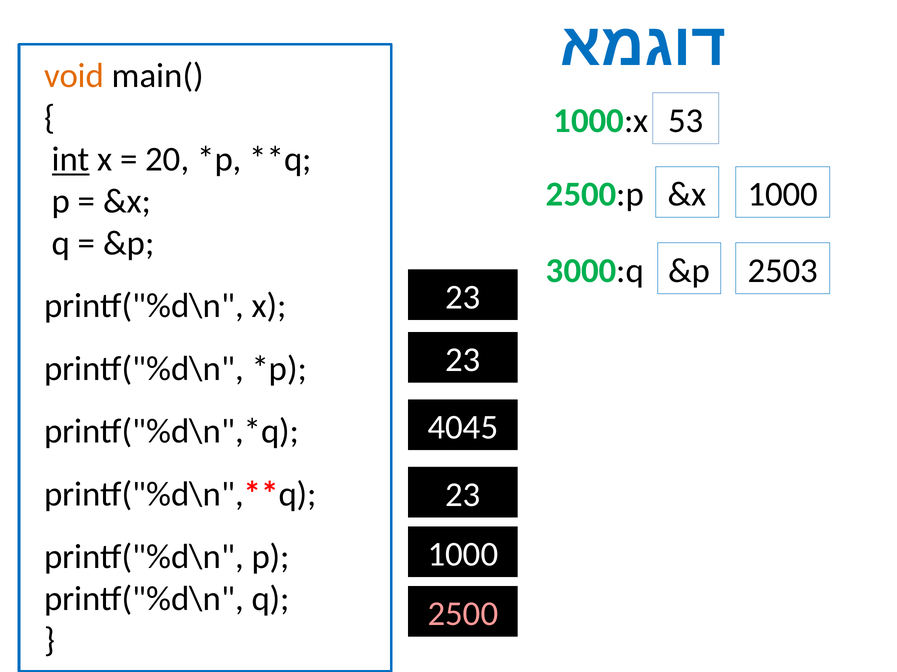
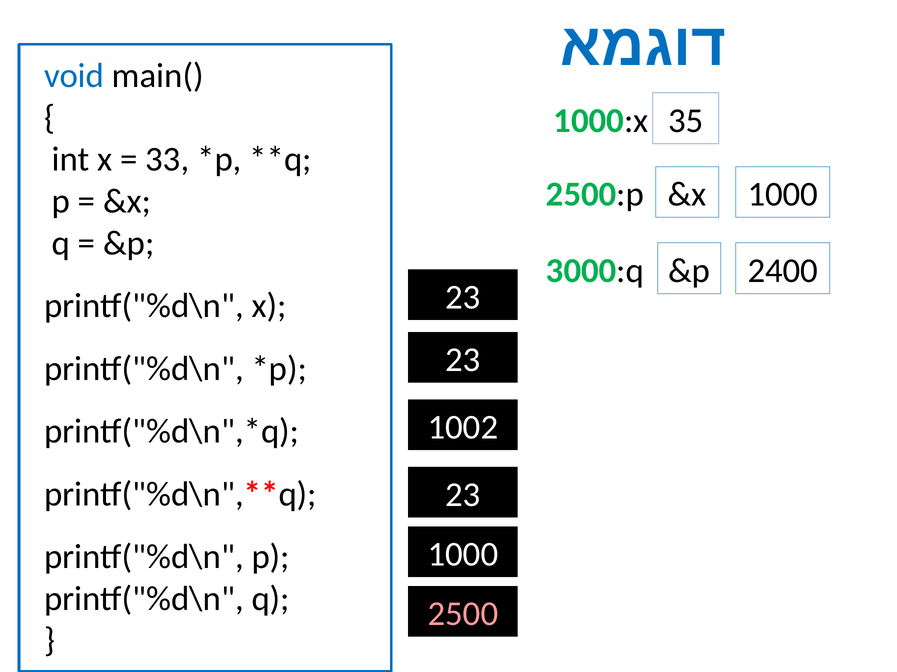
void colour: orange -> blue
53: 53 -> 35
int underline: present -> none
20: 20 -> 33
2503: 2503 -> 2400
4045: 4045 -> 1002
